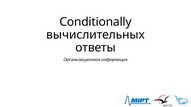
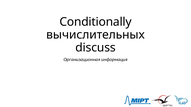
ответы: ответы -> discuss
